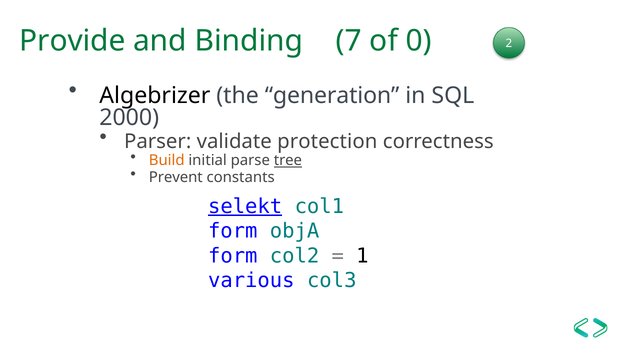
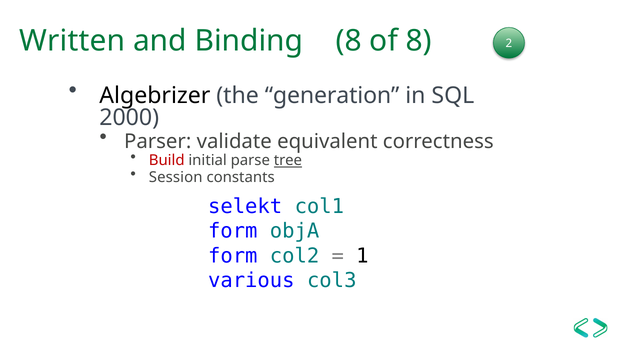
Provide: Provide -> Written
Binding 7: 7 -> 8
of 0: 0 -> 8
protection: protection -> equivalent
Build colour: orange -> red
Prevent: Prevent -> Session
selekt underline: present -> none
